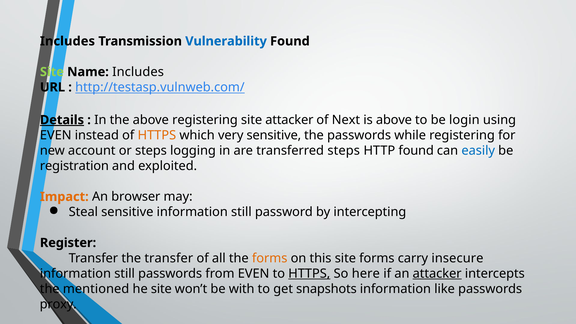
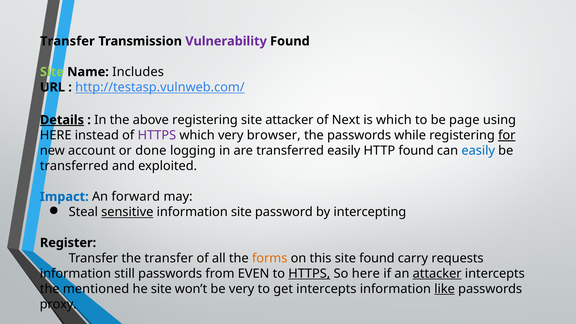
Includes at (67, 41): Includes -> Transfer
Vulnerability colour: blue -> purple
is above: above -> which
login: login -> page
EVEN at (56, 135): EVEN -> HERE
HTTPS at (157, 135) colour: orange -> purple
very sensitive: sensitive -> browser
for underline: none -> present
or steps: steps -> done
transferred steps: steps -> easily
registration at (74, 166): registration -> transferred
Impact colour: orange -> blue
browser: browser -> forward
sensitive at (127, 212) underline: none -> present
still at (241, 212): still -> site
site forms: forms -> found
insecure: insecure -> requests
be with: with -> very
get snapshots: snapshots -> intercepts
like underline: none -> present
